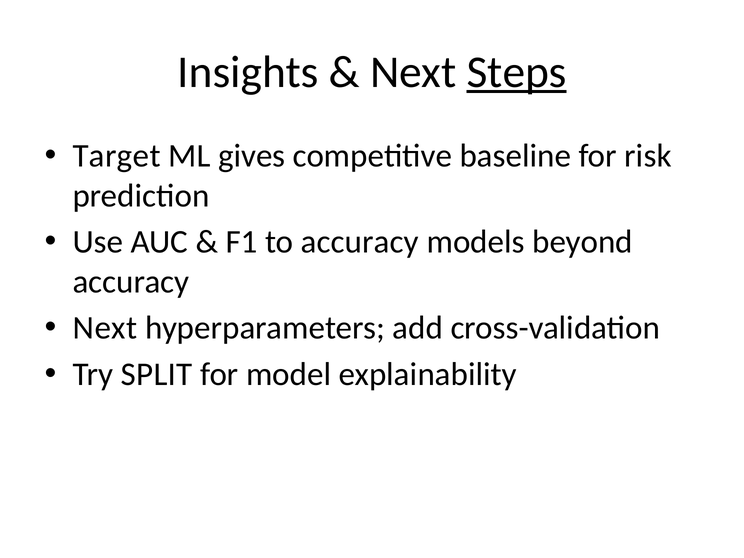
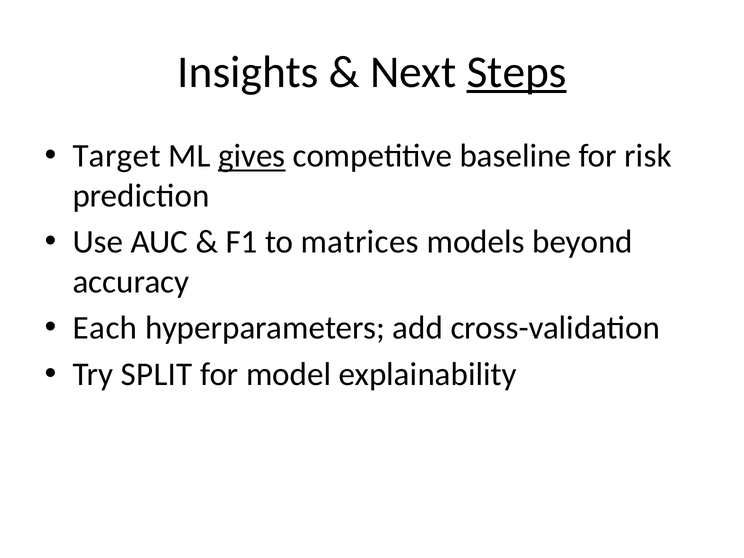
gives underline: none -> present
to accuracy: accuracy -> matrices
Next at (105, 328): Next -> Each
